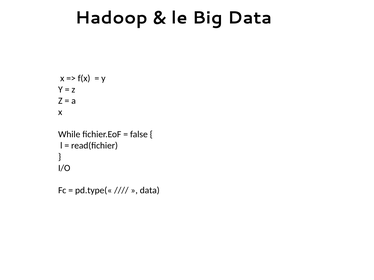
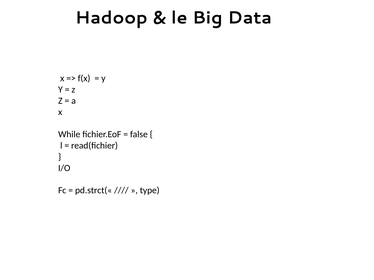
pd.type(«: pd.type(« -> pd.strct(«
data at (150, 191): data -> type
